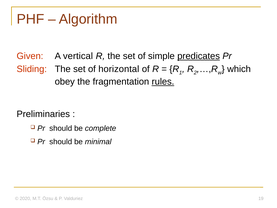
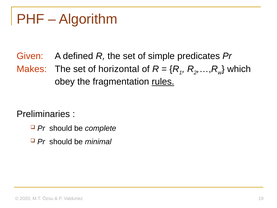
vertical: vertical -> defined
predicates underline: present -> none
Sliding: Sliding -> Makes
